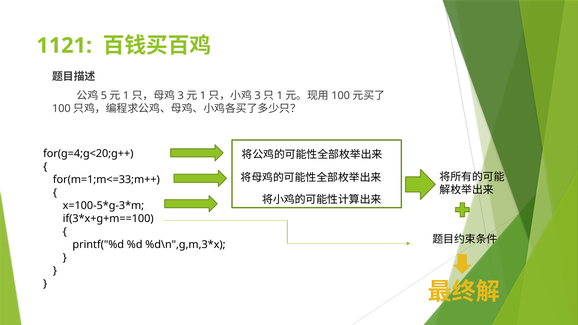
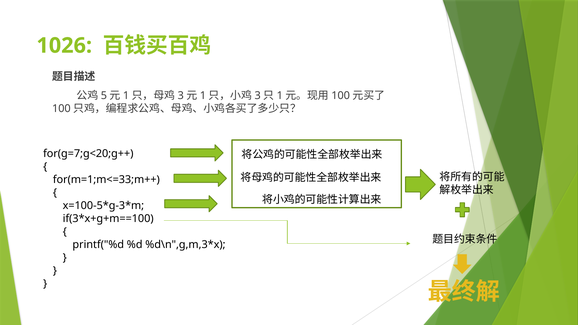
1121: 1121 -> 1026
for(g=4;g<20;g++: for(g=4;g<20;g++ -> for(g=7;g<20;g++
